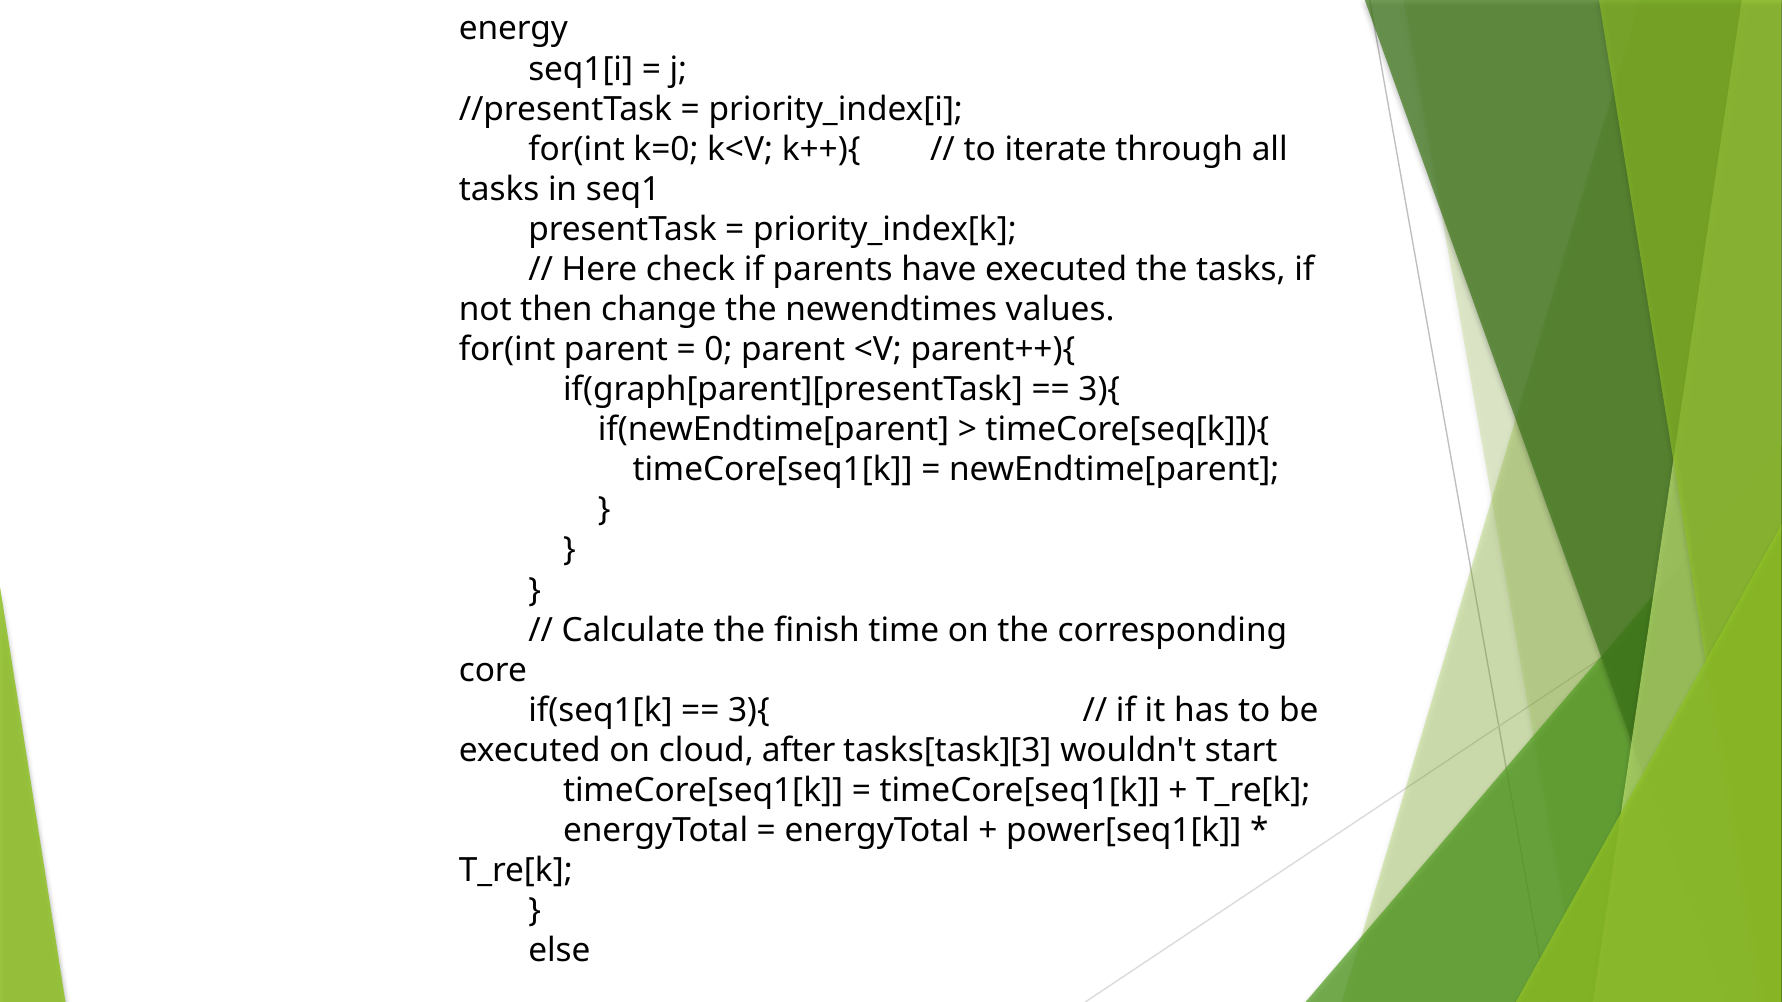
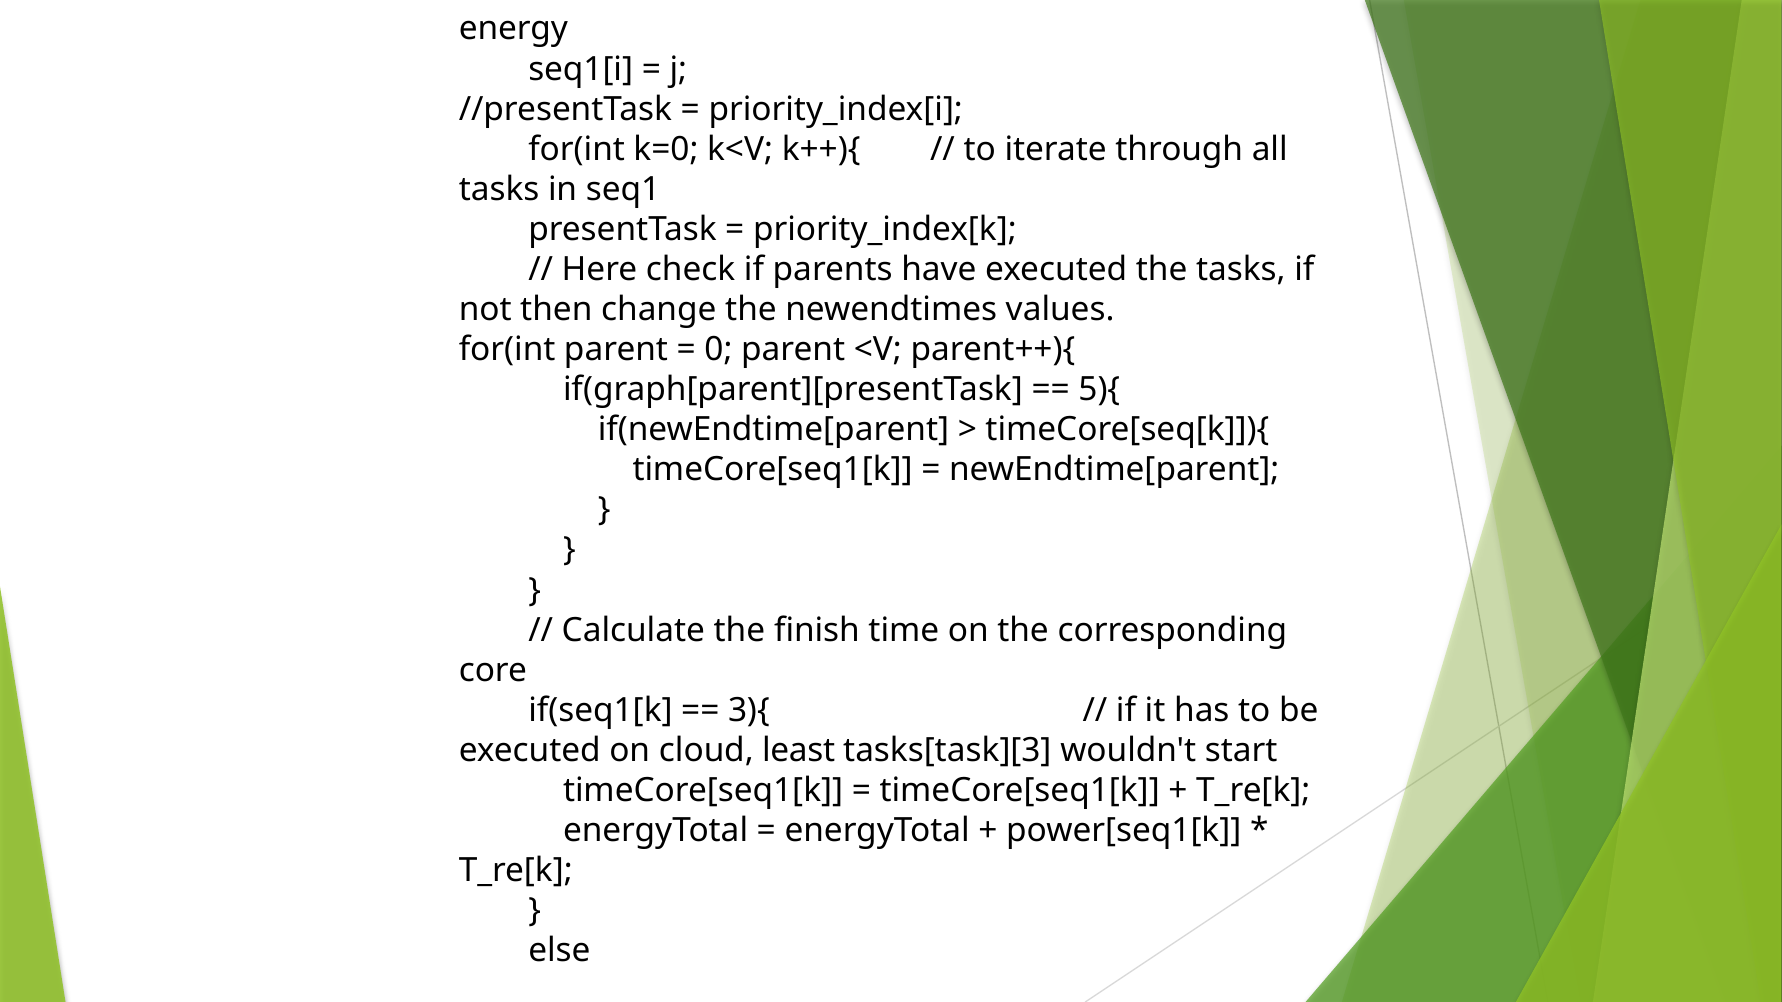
3){ at (1099, 390): 3){ -> 5){
after: after -> least
